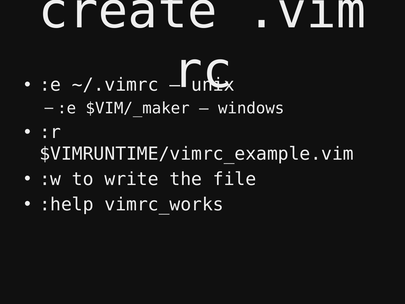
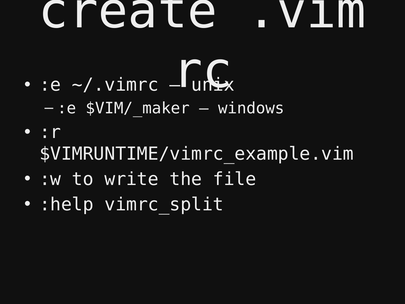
vimrc_works: vimrc_works -> vimrc_split
